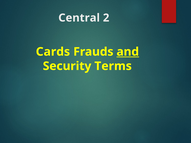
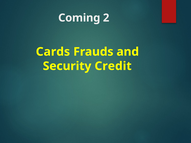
Central: Central -> Coming
and underline: present -> none
Terms: Terms -> Credit
